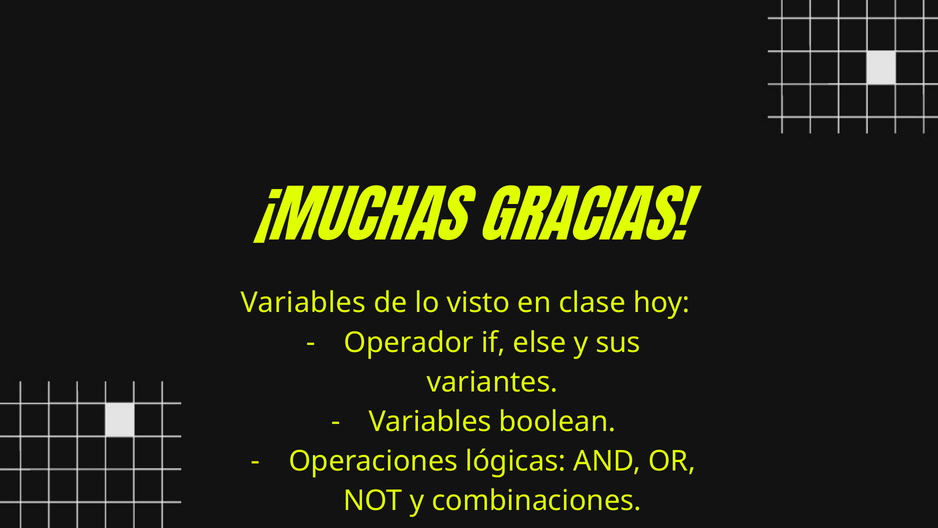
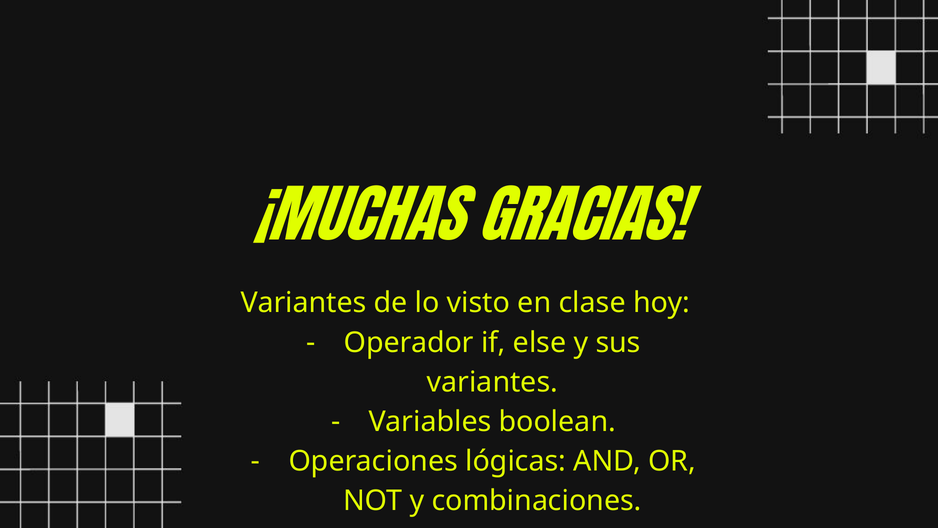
Variables at (303, 303): Variables -> Variantes
